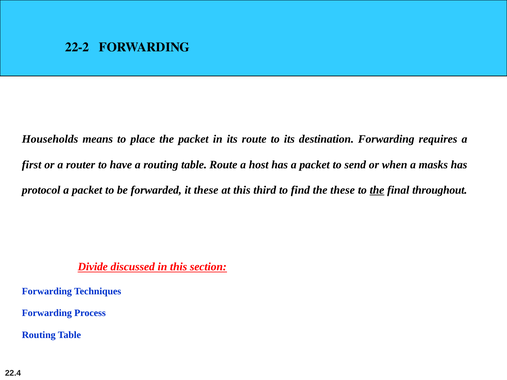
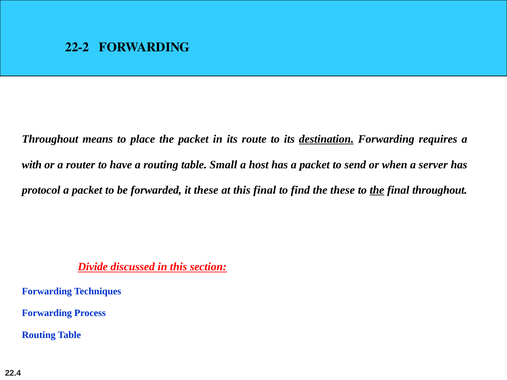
Households at (50, 139): Households -> Throughout
destination underline: none -> present
first: first -> with
table Route: Route -> Small
masks: masks -> server
this third: third -> final
